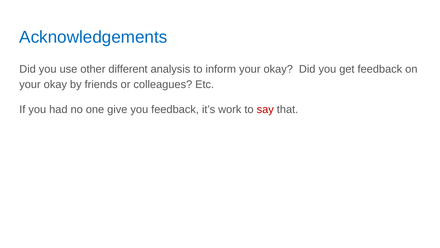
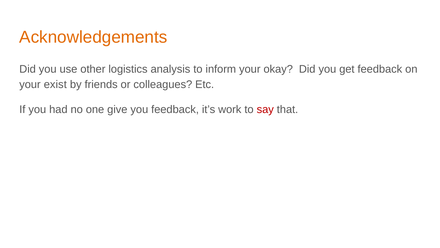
Acknowledgements colour: blue -> orange
different: different -> logistics
okay at (55, 84): okay -> exist
